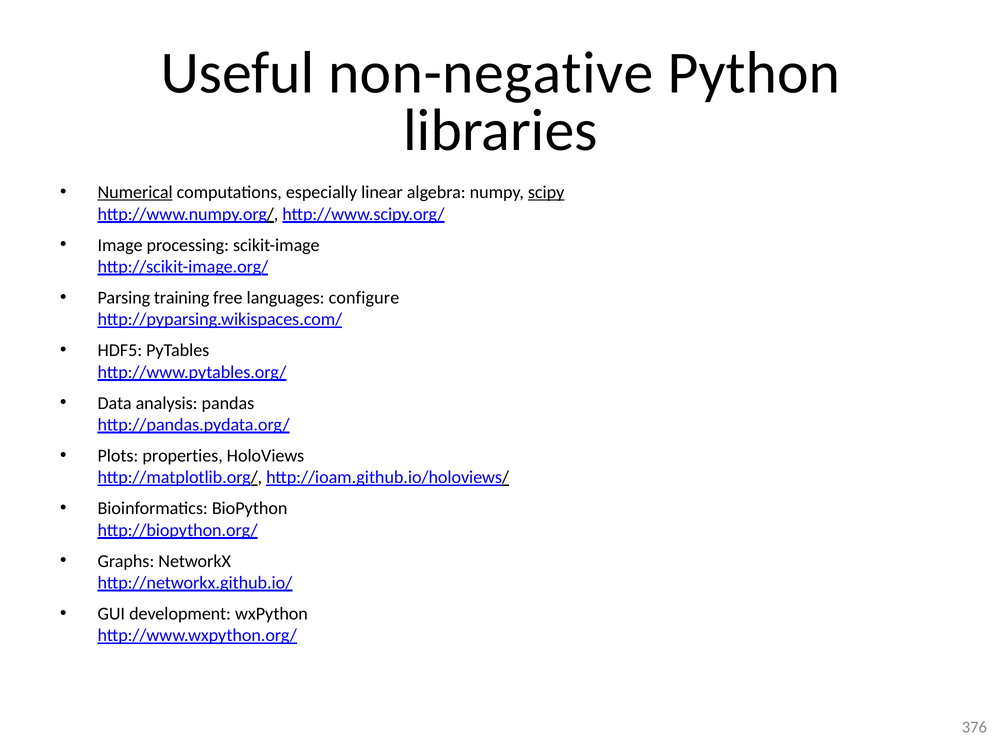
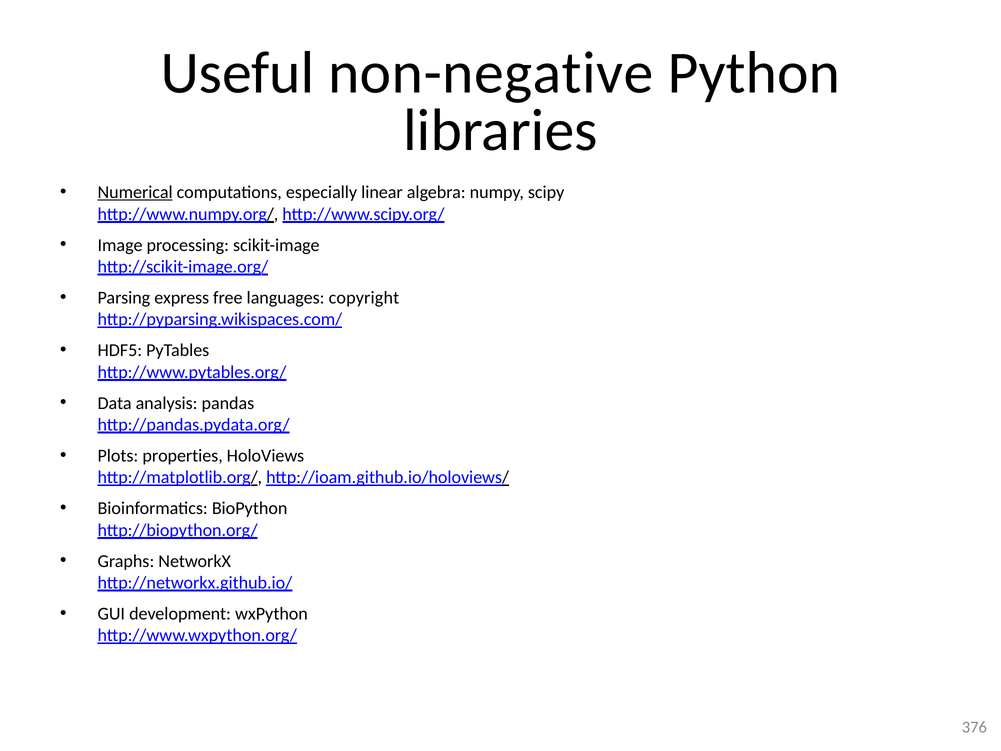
scipy underline: present -> none
training: training -> express
configure: configure -> copyright
